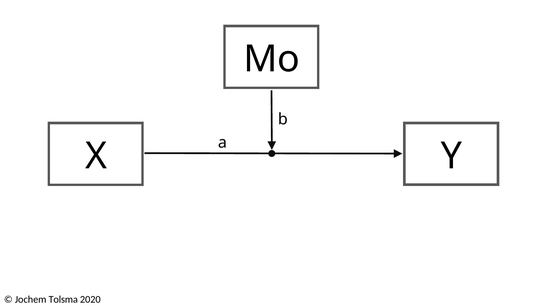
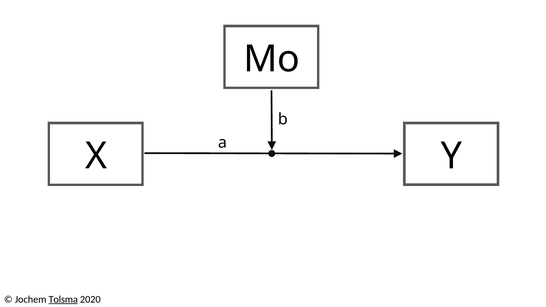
Tolsma underline: none -> present
